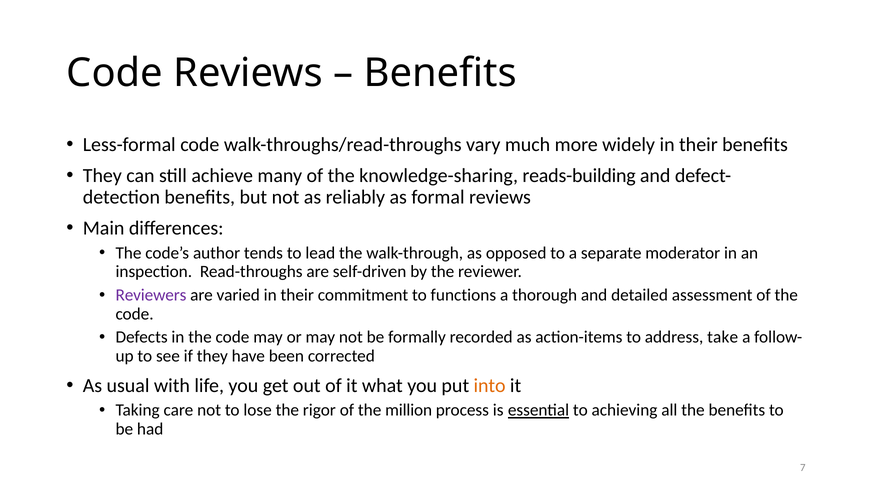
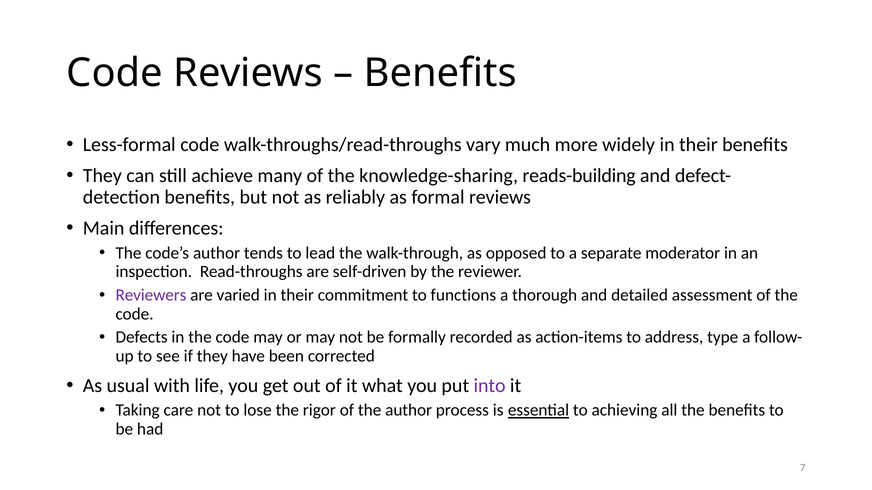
take: take -> type
into colour: orange -> purple
the million: million -> author
